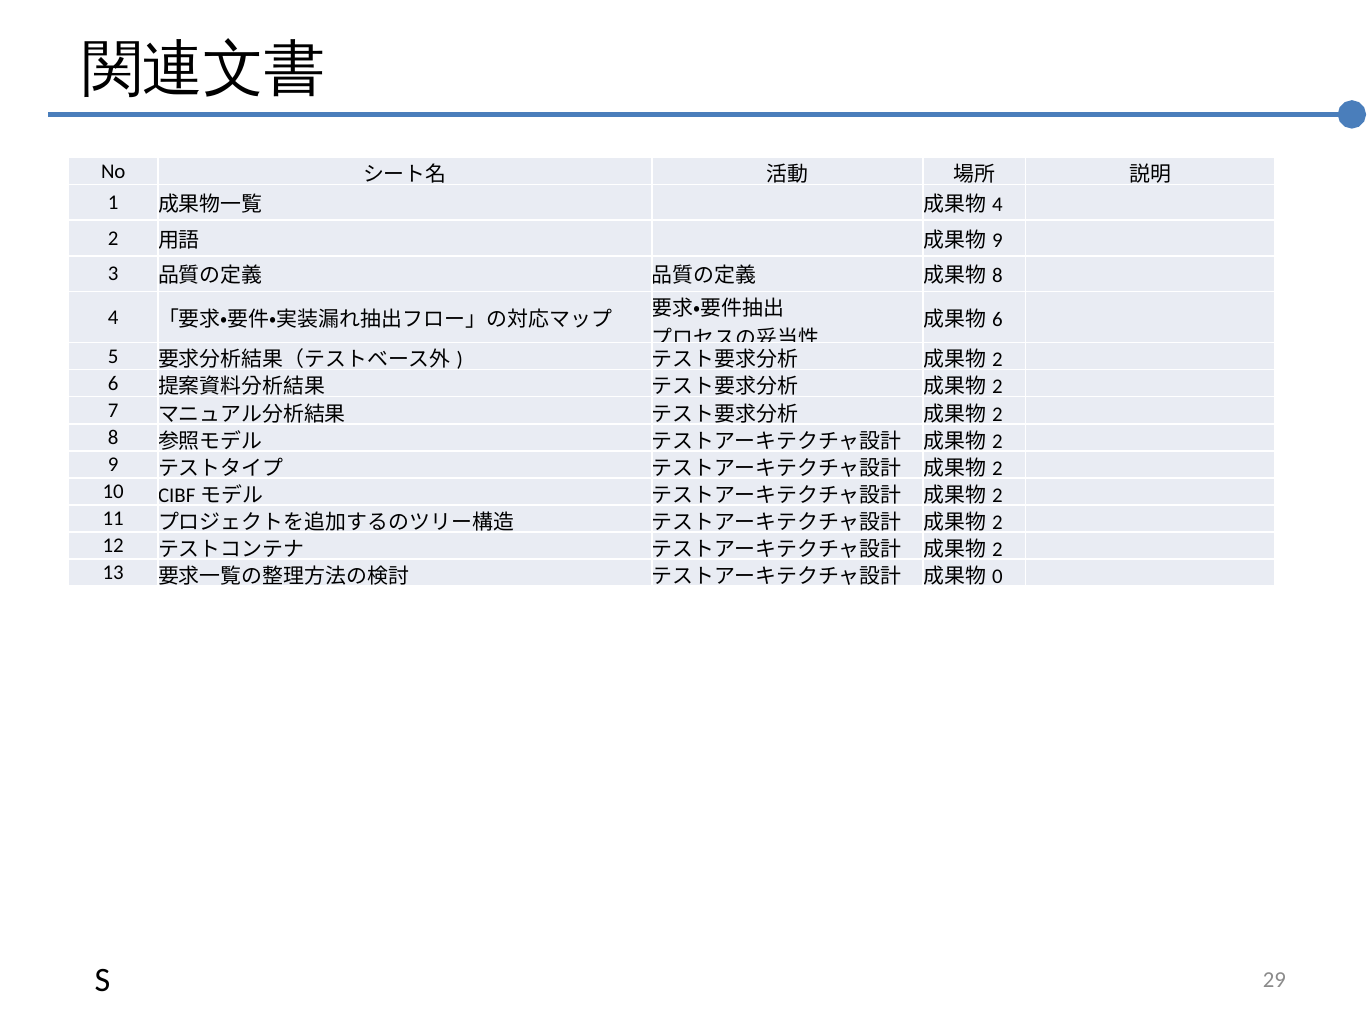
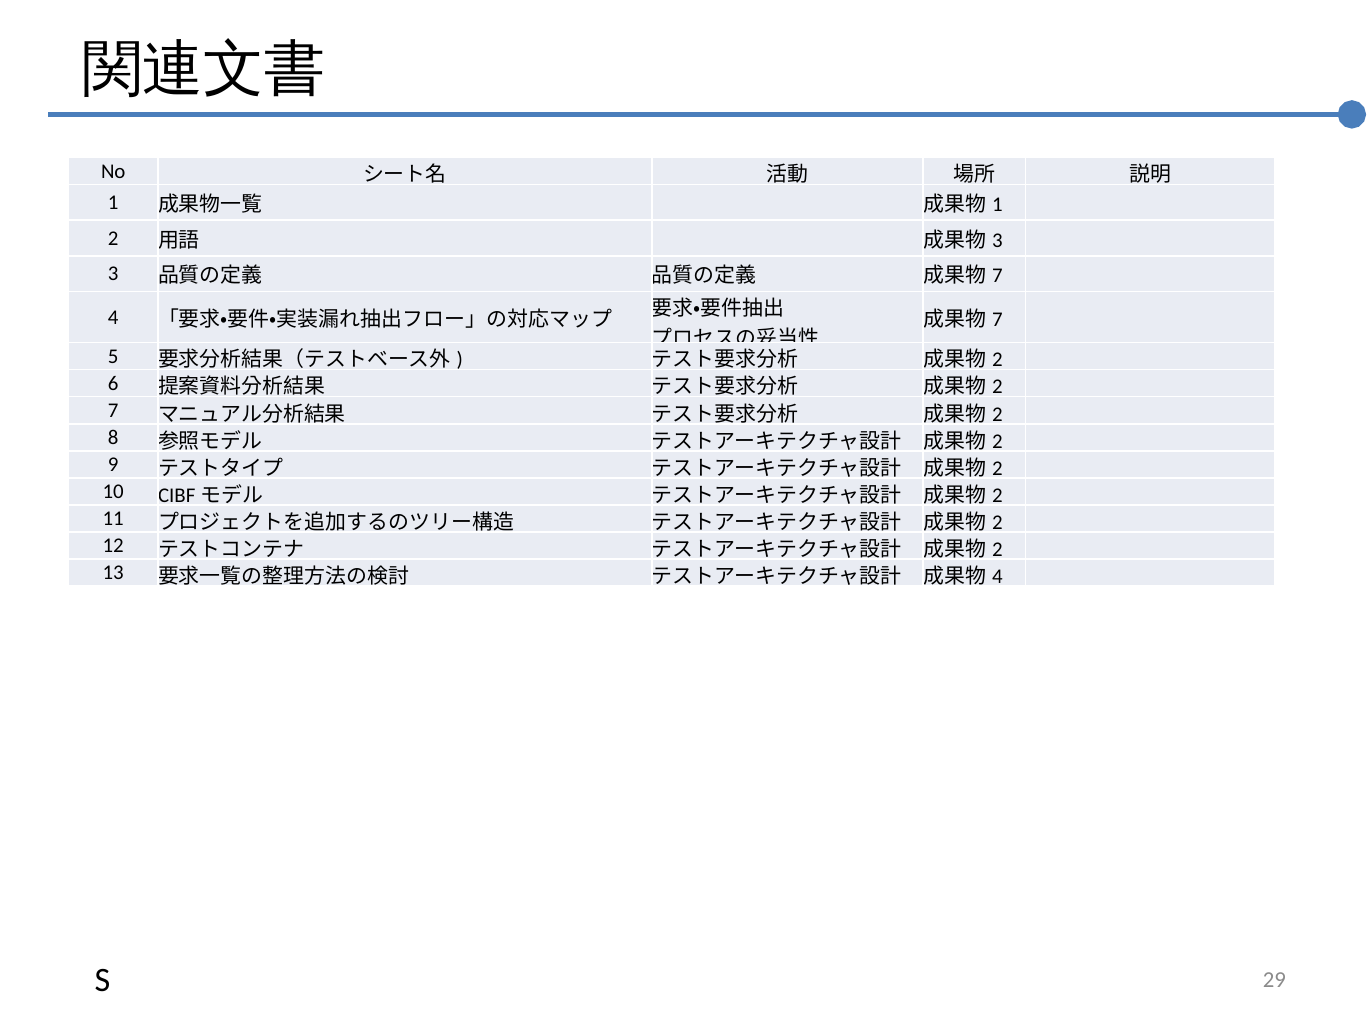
4 at (997, 205): 4 -> 1
9 at (997, 240): 9 -> 3
8 at (997, 276): 8 -> 7
6 at (997, 319): 6 -> 7
0 at (997, 576): 0 -> 4
